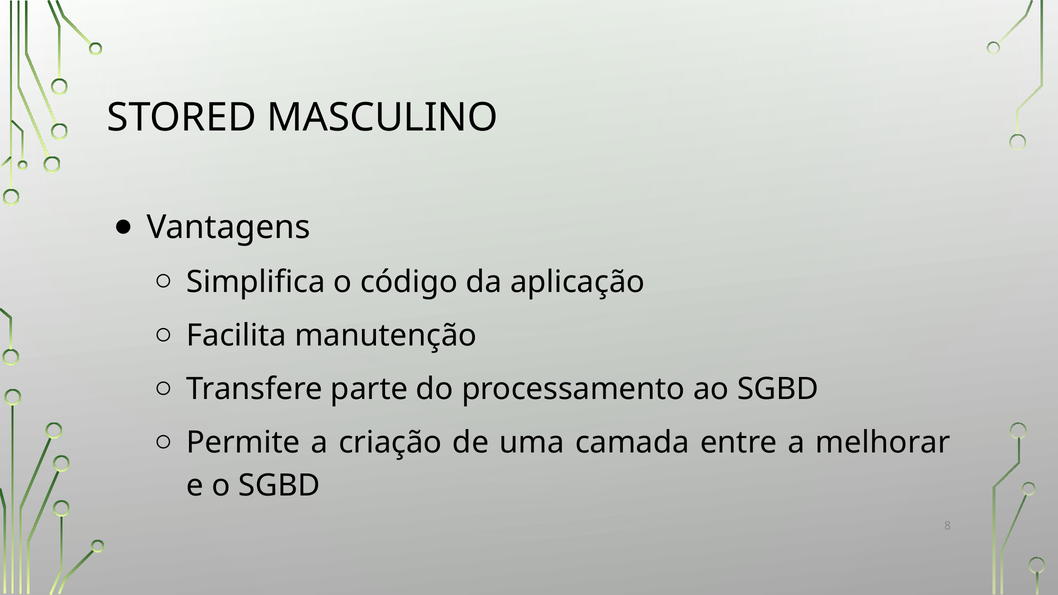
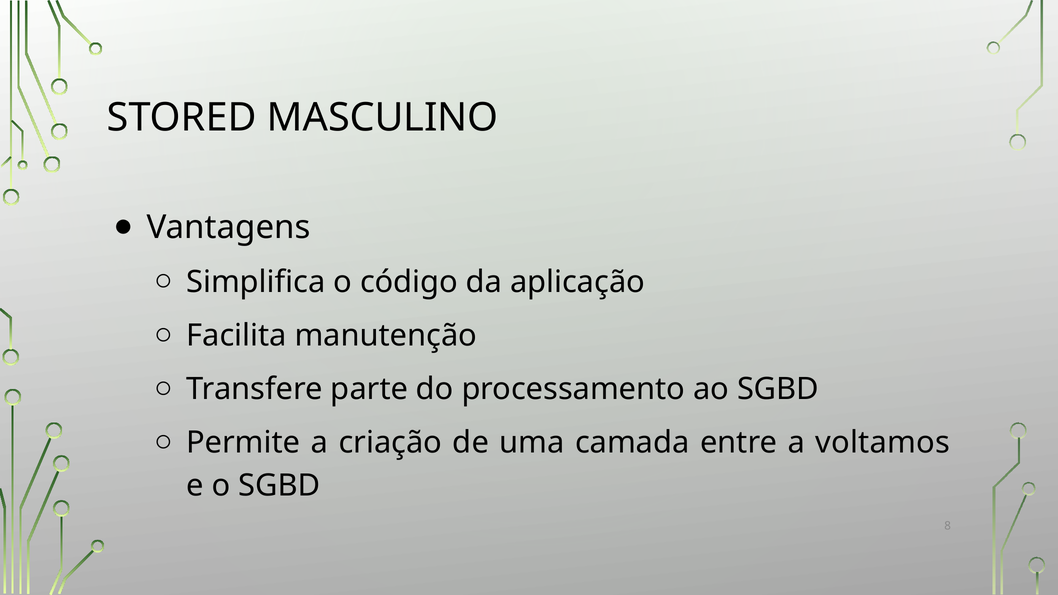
melhorar: melhorar -> voltamos
